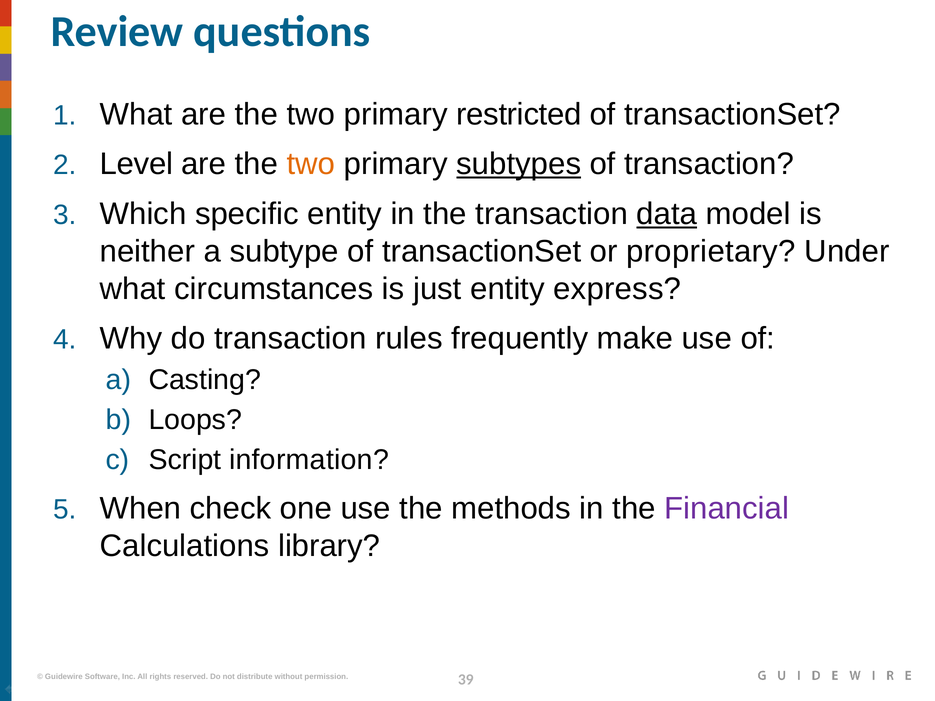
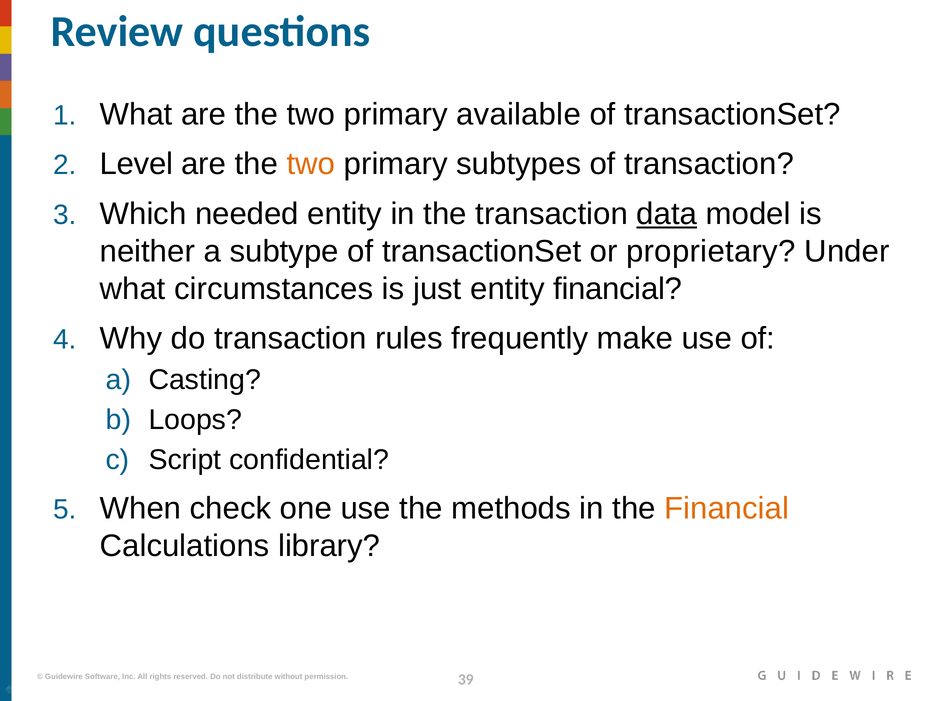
restricted: restricted -> available
subtypes underline: present -> none
specific: specific -> needed
entity express: express -> financial
information: information -> confidential
Financial at (727, 509) colour: purple -> orange
